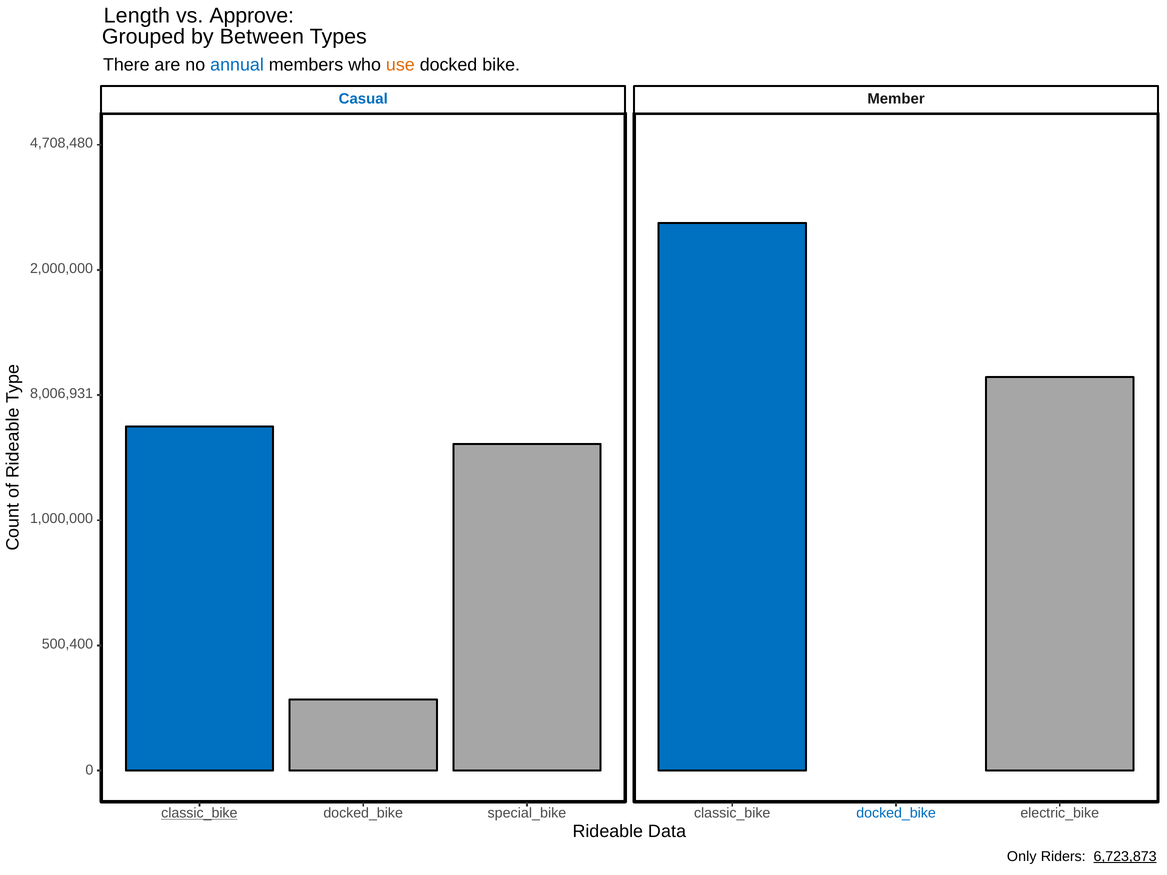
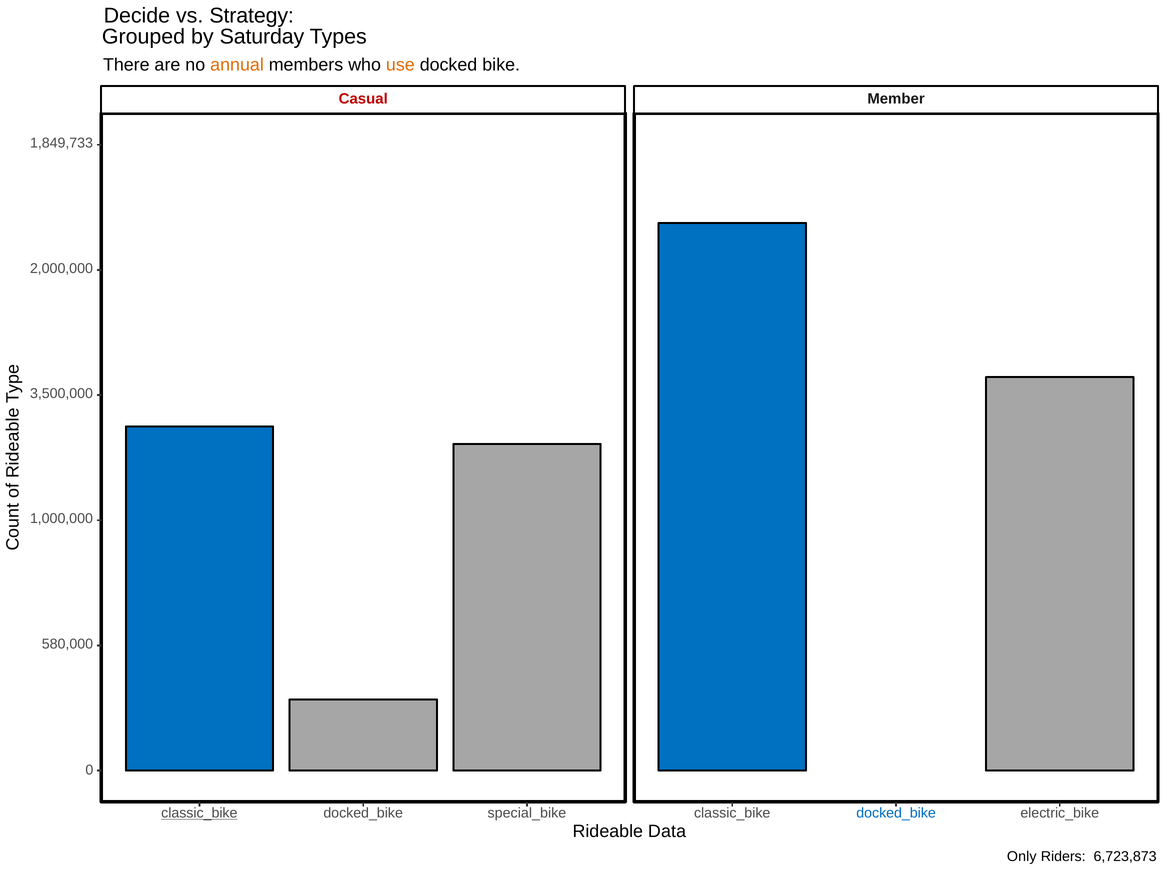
Length: Length -> Decide
Approve: Approve -> Strategy
Between: Between -> Saturday
annual colour: blue -> orange
Casual colour: blue -> red
4,708,480: 4,708,480 -> 1,849,733
8,006,931: 8,006,931 -> 3,500,000
500,400: 500,400 -> 580,000
6,723,873 underline: present -> none
